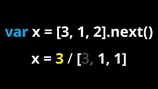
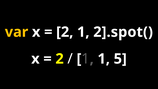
var colour: light blue -> yellow
3 at (65, 32): 3 -> 2
2].next(: 2].next( -> 2].spot(
3 at (60, 59): 3 -> 2
3 at (86, 59): 3 -> 1
1 1: 1 -> 5
